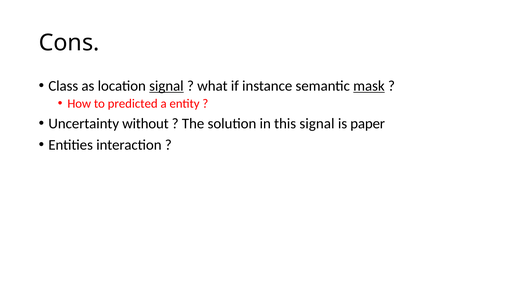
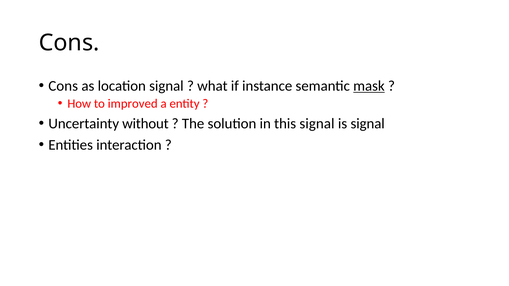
Class at (63, 86): Class -> Cons
signal at (166, 86) underline: present -> none
predicted: predicted -> improved
is paper: paper -> signal
